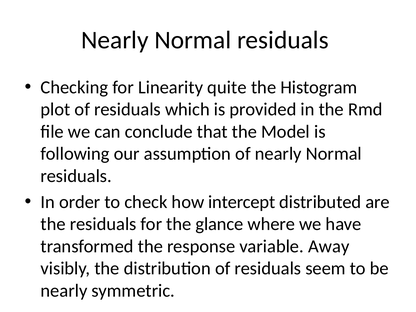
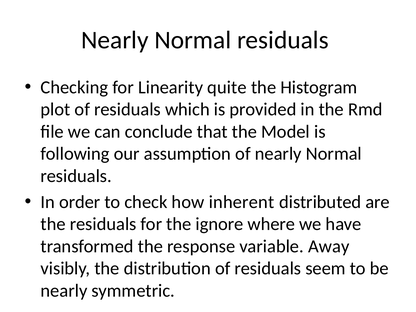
intercept: intercept -> inherent
glance: glance -> ignore
